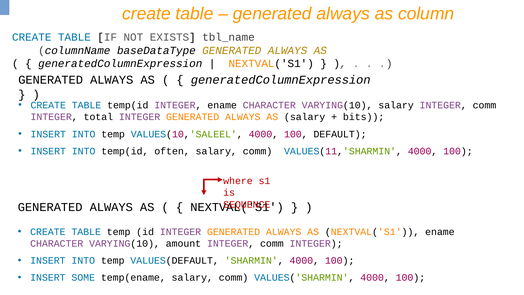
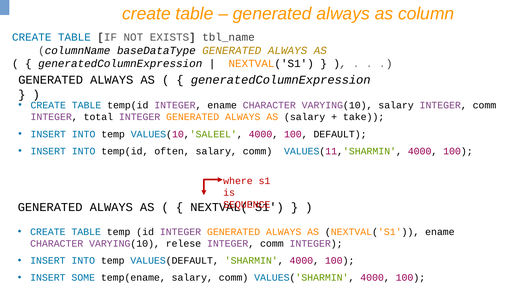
bits: bits -> take
amount: amount -> relese
